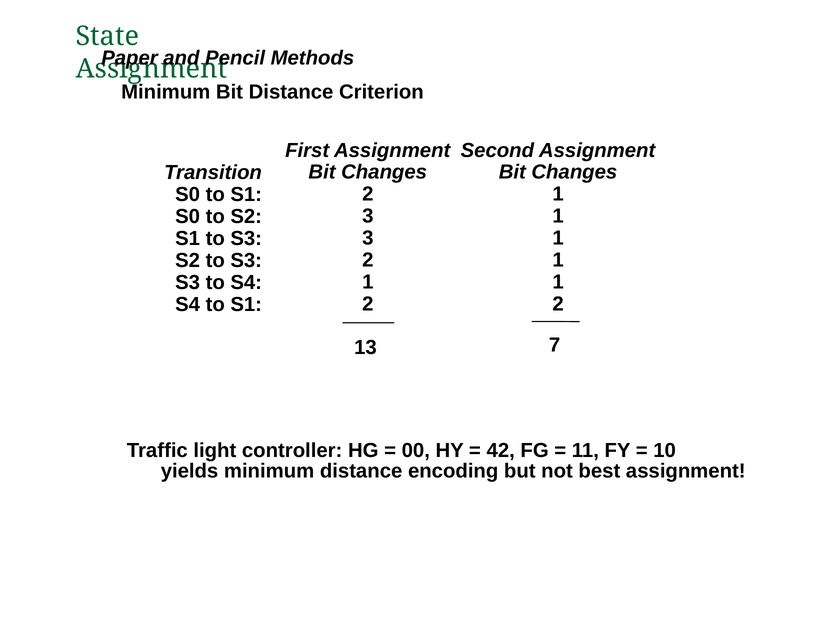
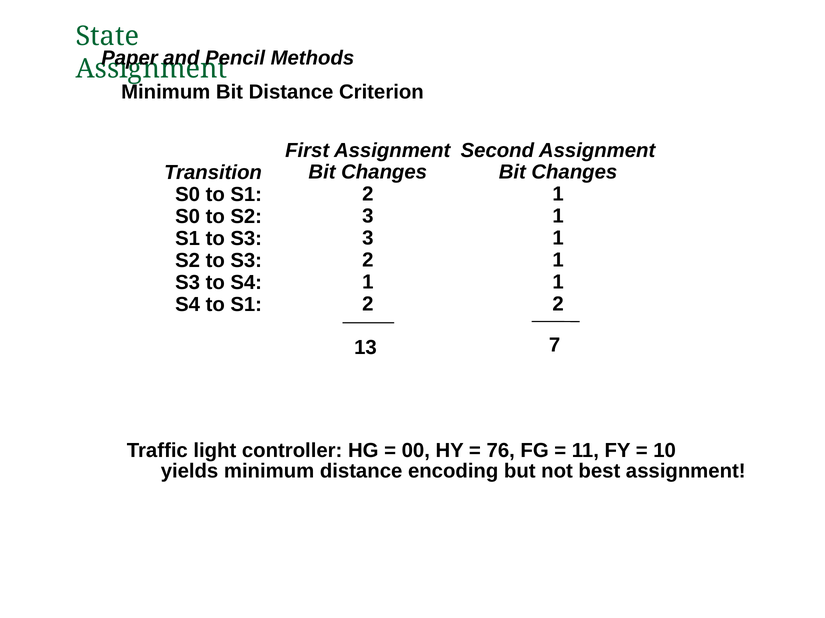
42: 42 -> 76
